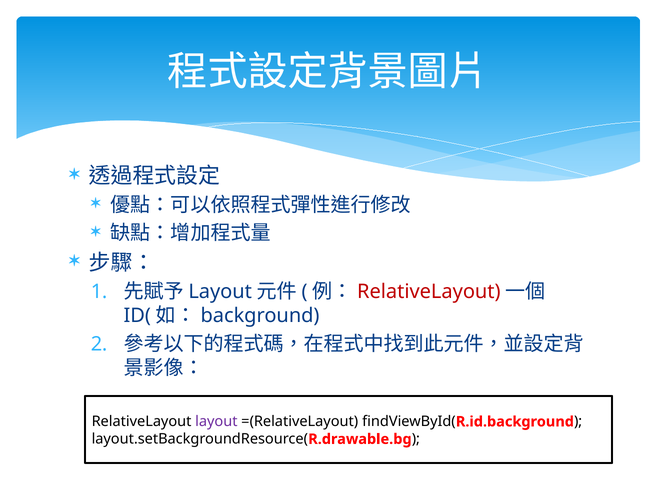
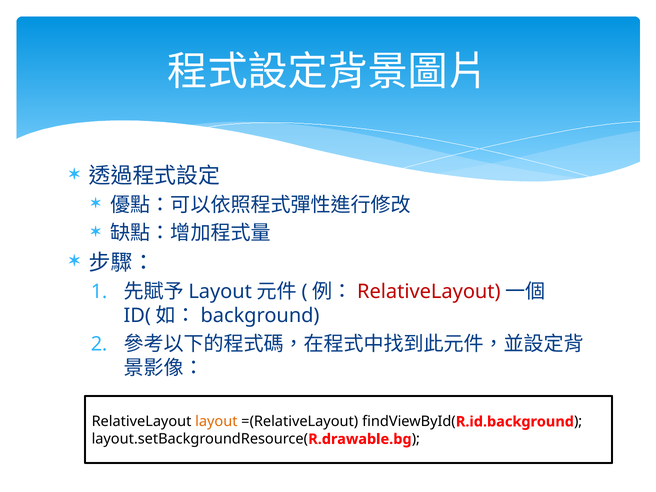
layout at (216, 422) colour: purple -> orange
